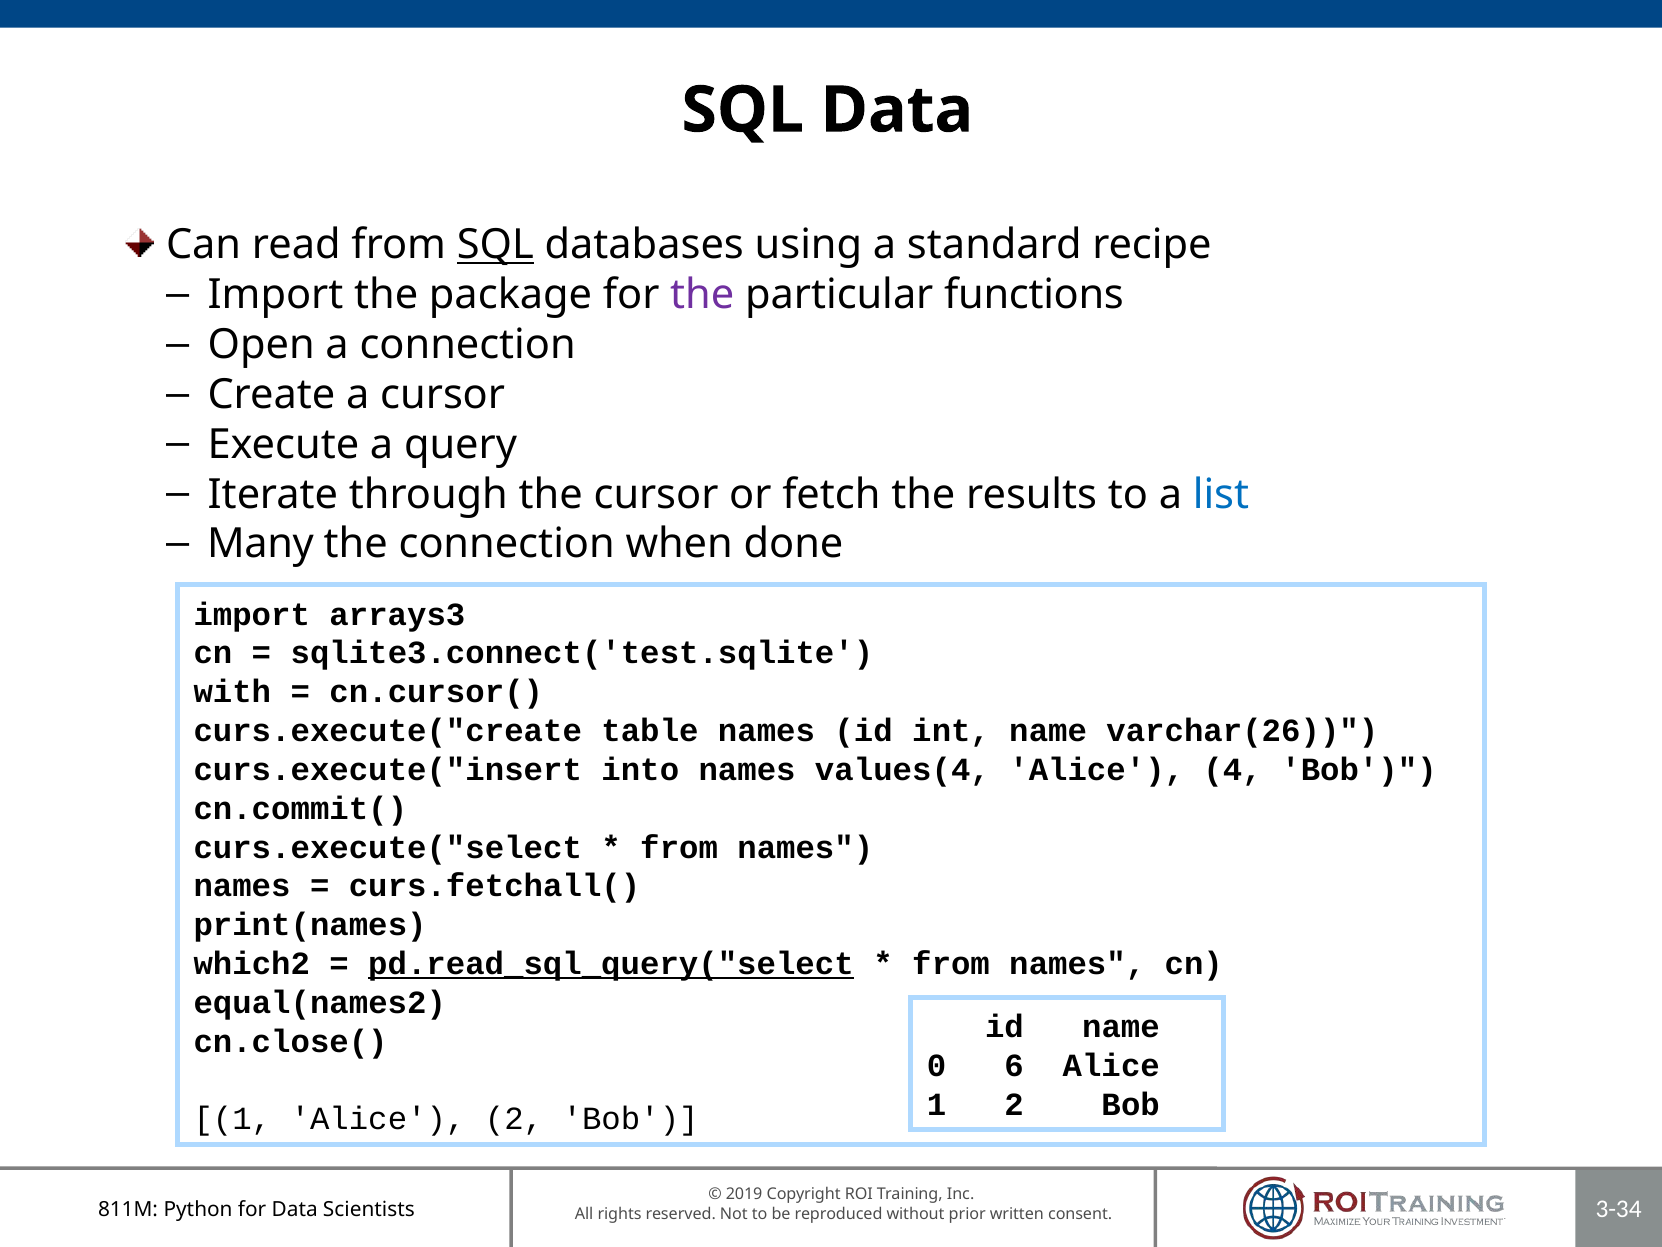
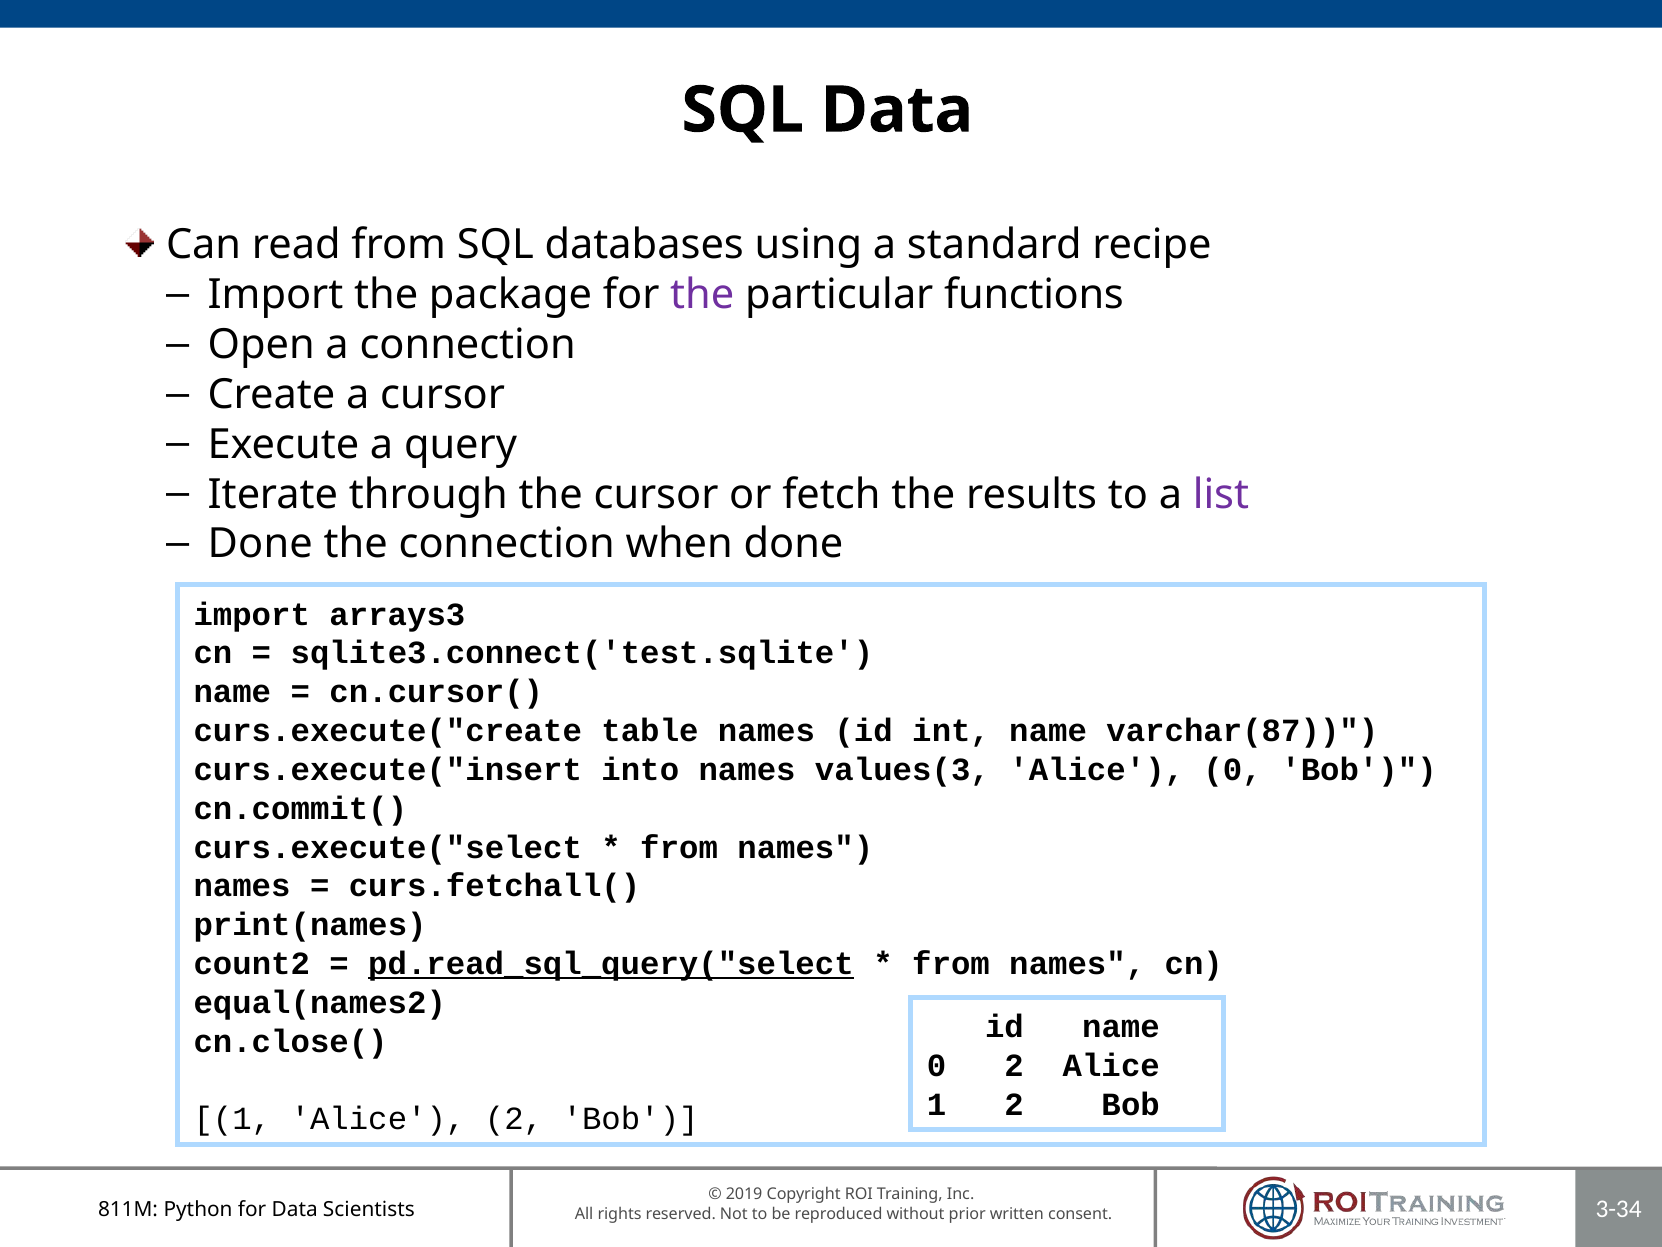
SQL at (495, 245) underline: present -> none
list colour: blue -> purple
Many at (261, 544): Many -> Done
with at (232, 692): with -> name
varchar(26: varchar(26 -> varchar(87
values(4: values(4 -> values(3
Alice 4: 4 -> 0
which2: which2 -> count2
0 6: 6 -> 2
